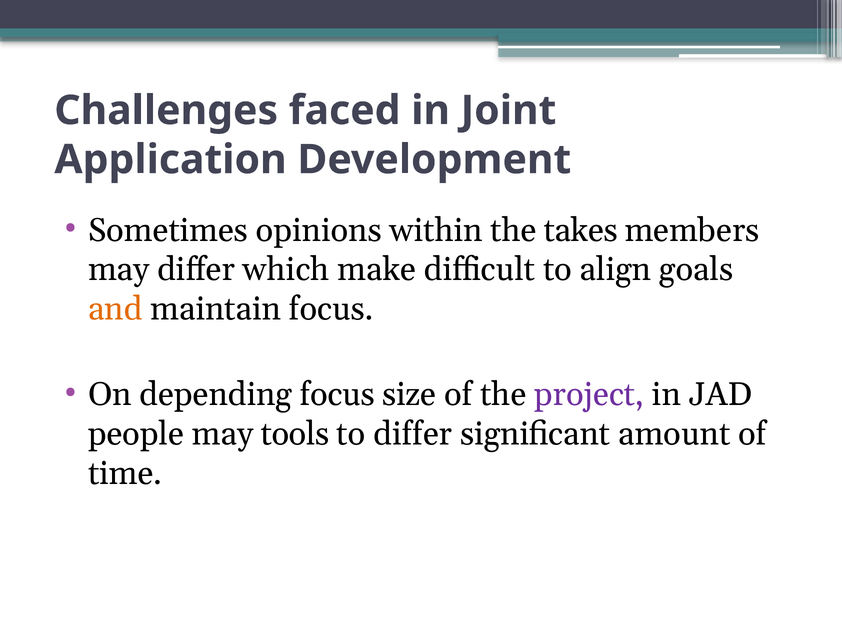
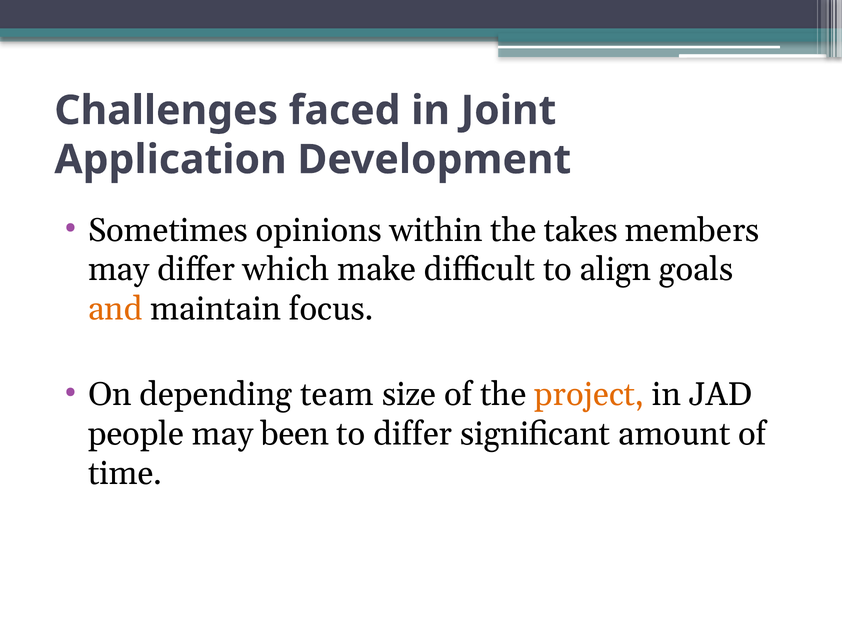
depending focus: focus -> team
project colour: purple -> orange
tools: tools -> been
